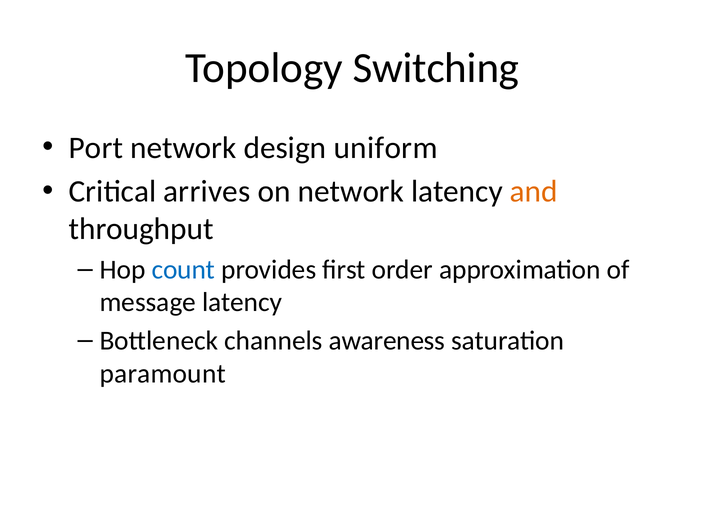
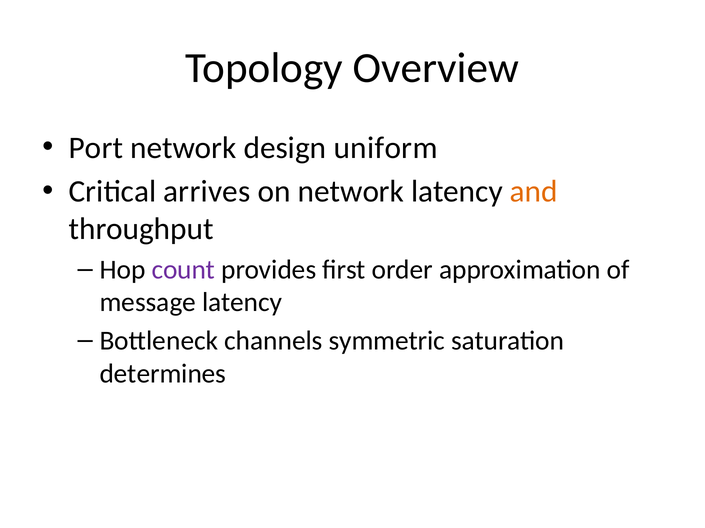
Switching: Switching -> Overview
count colour: blue -> purple
awareness: awareness -> symmetric
paramount: paramount -> determines
